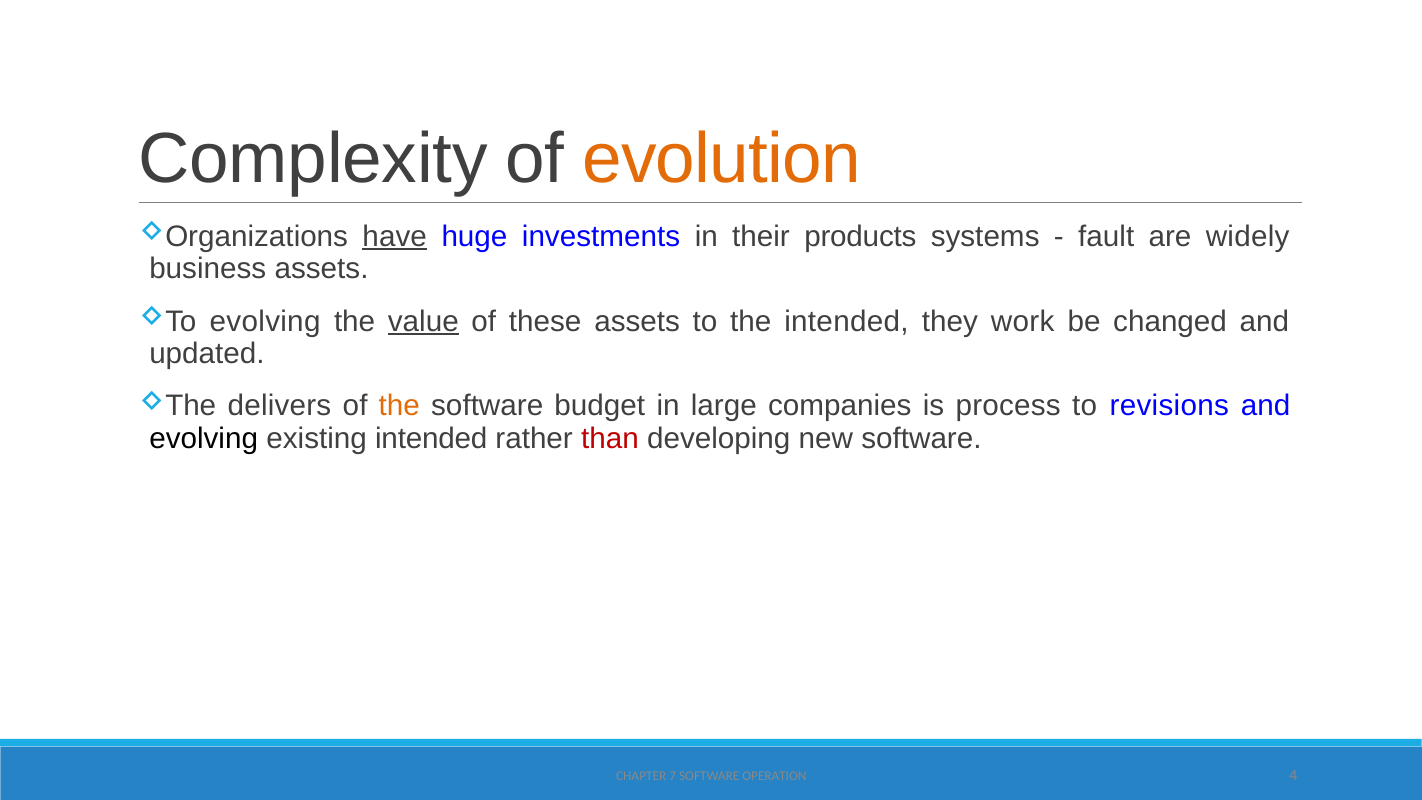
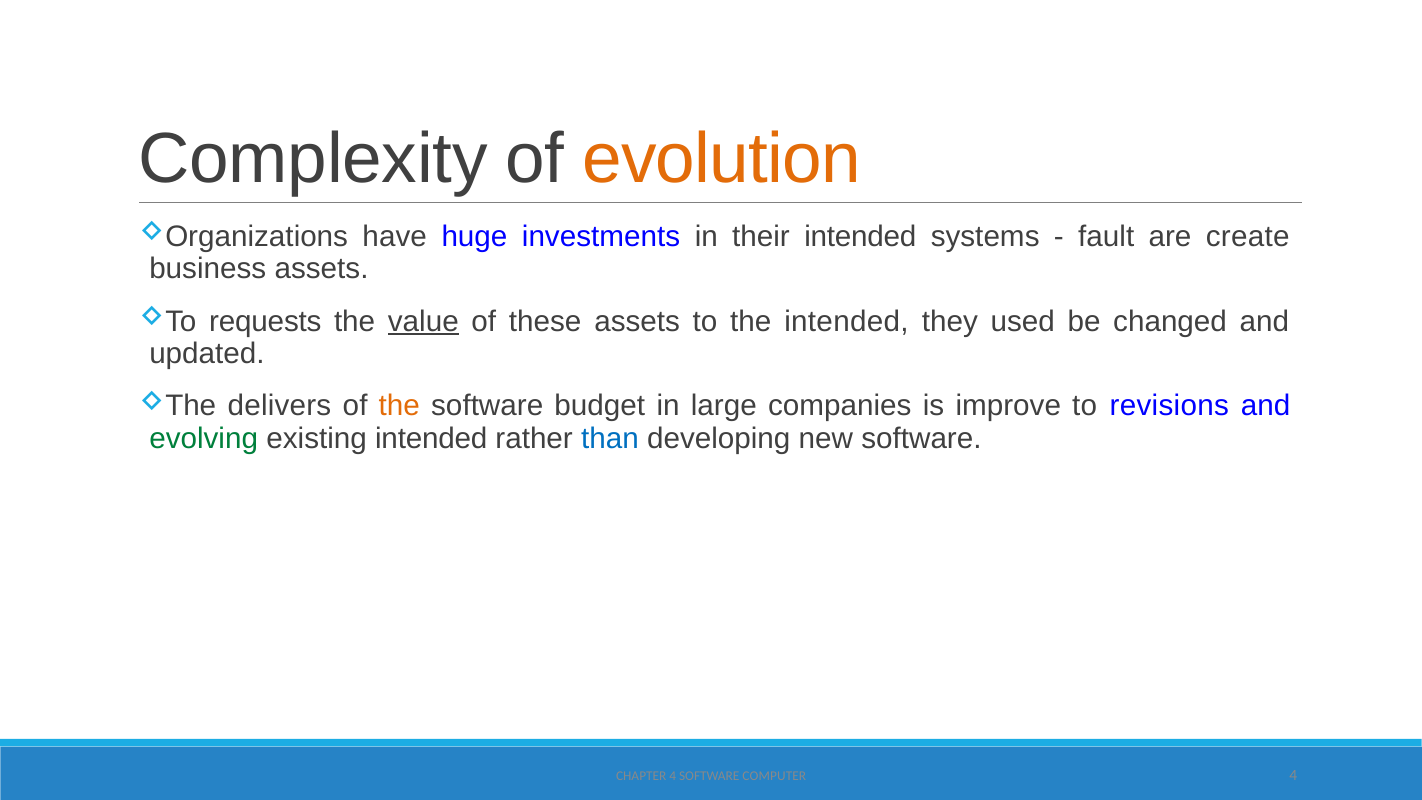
have underline: present -> none
their products: products -> intended
widely: widely -> create
evolving at (265, 321): evolving -> requests
work: work -> used
process: process -> improve
evolving at (204, 438) colour: black -> green
than colour: red -> blue
CHAPTER 7: 7 -> 4
OPERATION: OPERATION -> COMPUTER
